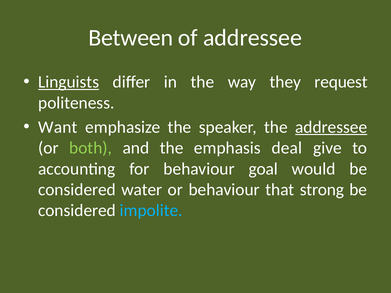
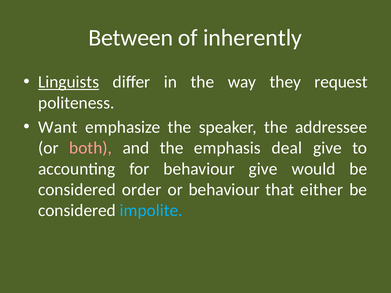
of addressee: addressee -> inherently
addressee at (331, 127) underline: present -> none
both colour: light green -> pink
behaviour goal: goal -> give
water: water -> order
strong: strong -> either
